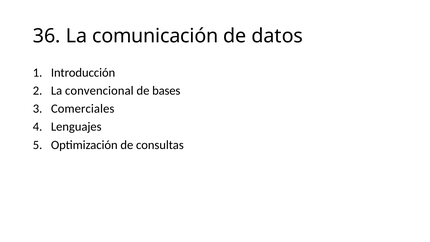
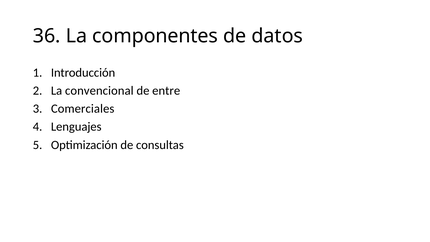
comunicación: comunicación -> componentes
bases: bases -> entre
